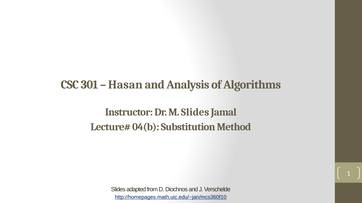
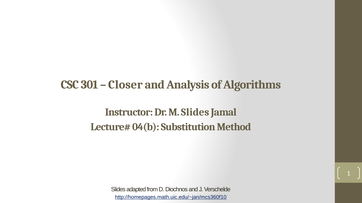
Hasan: Hasan -> Closer
